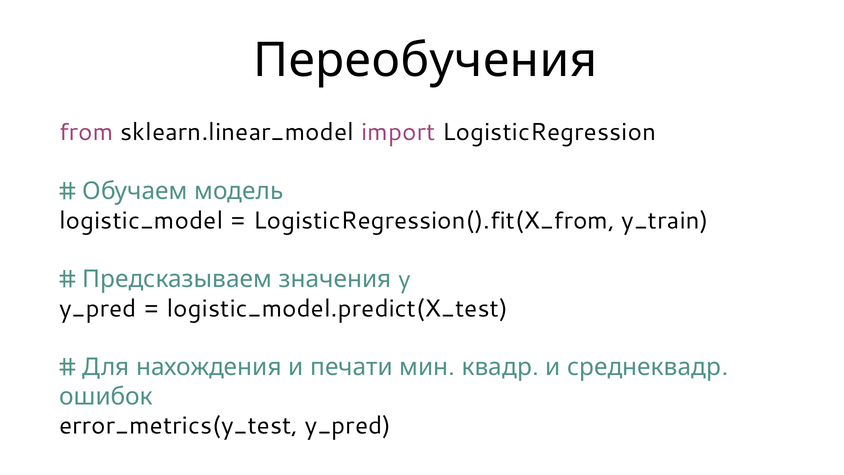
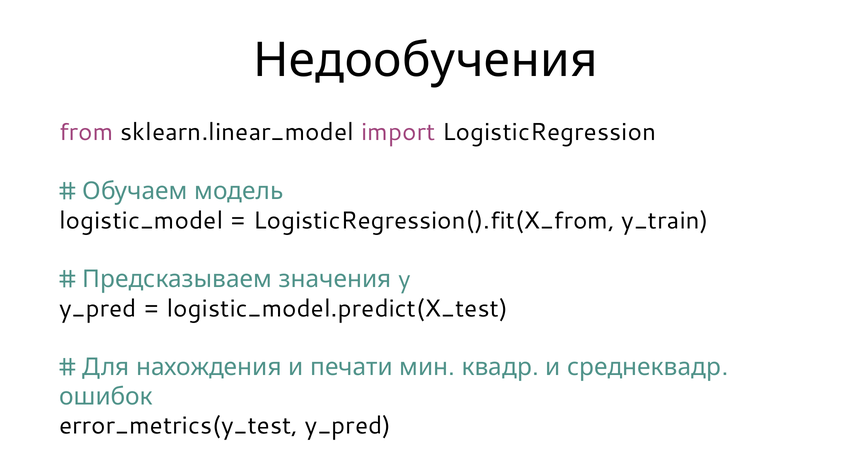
Переобучения: Переобучения -> Недообучения
